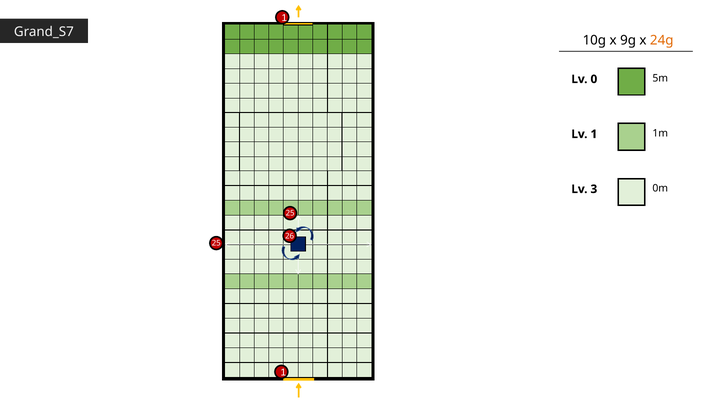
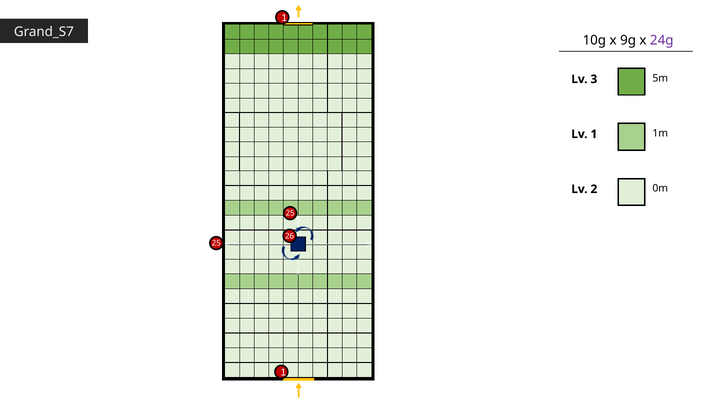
24g colour: orange -> purple
0: 0 -> 3
3: 3 -> 2
